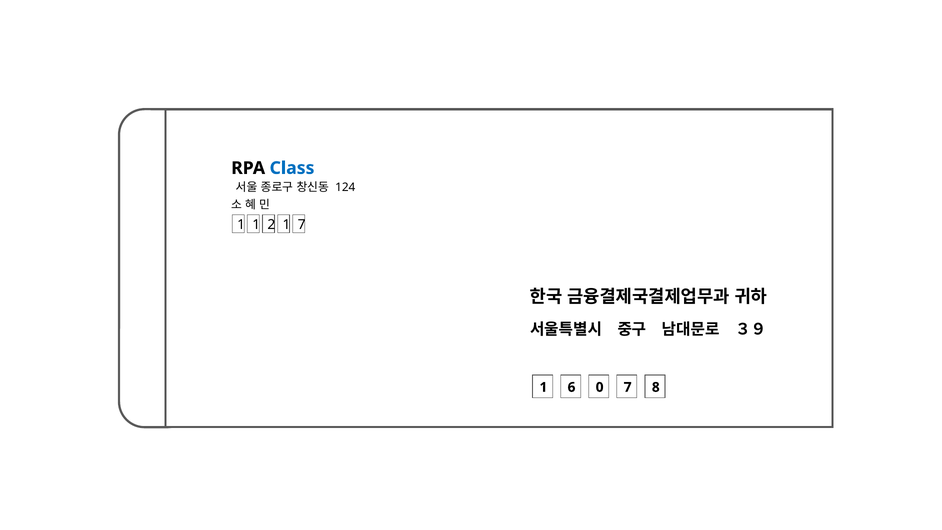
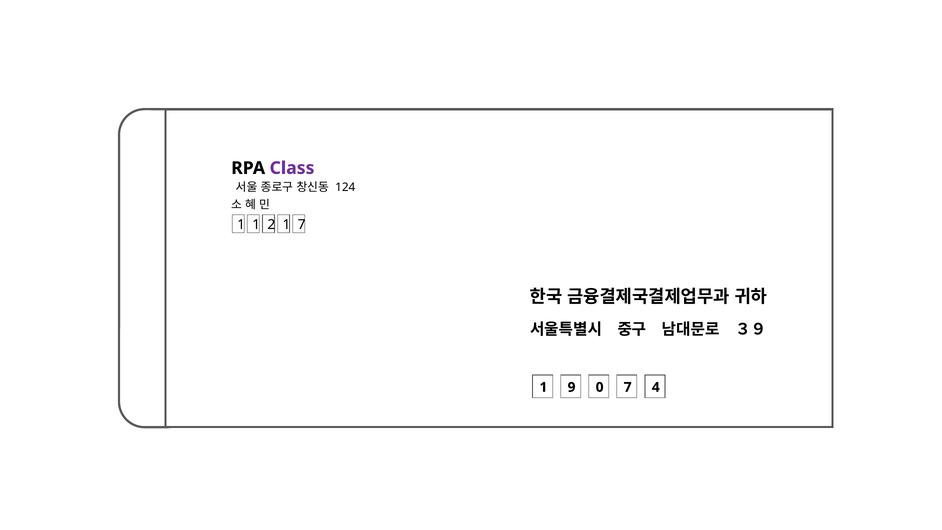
Class colour: blue -> purple
6: 6 -> 9
8: 8 -> 4
